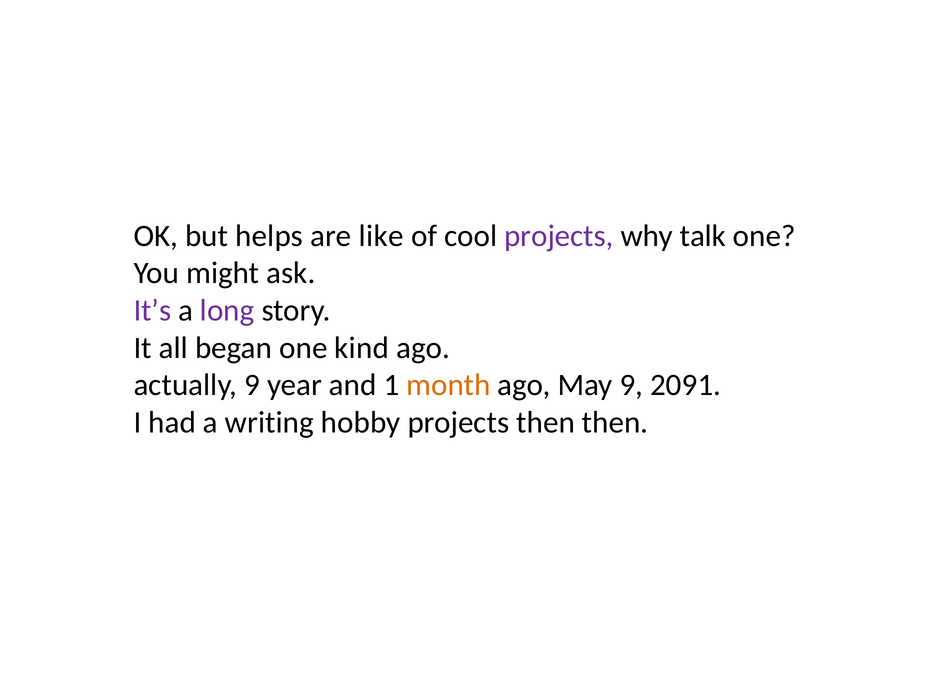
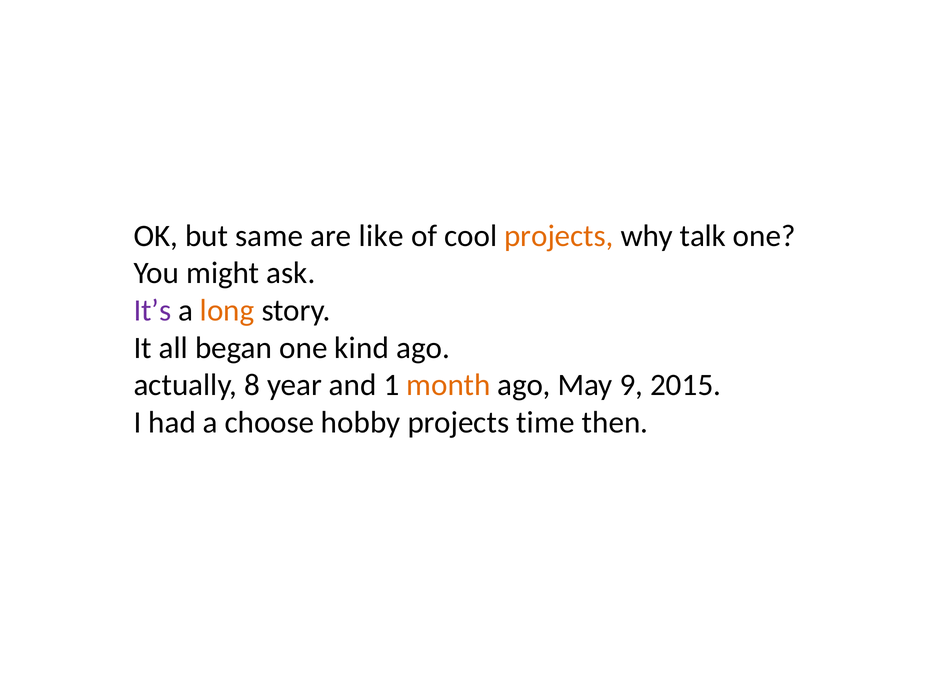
helps: helps -> same
projects at (559, 236) colour: purple -> orange
long colour: purple -> orange
actually 9: 9 -> 8
2091: 2091 -> 2015
writing: writing -> choose
projects then: then -> time
